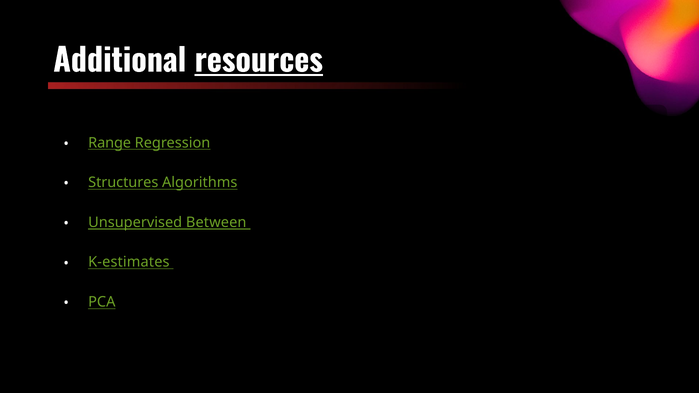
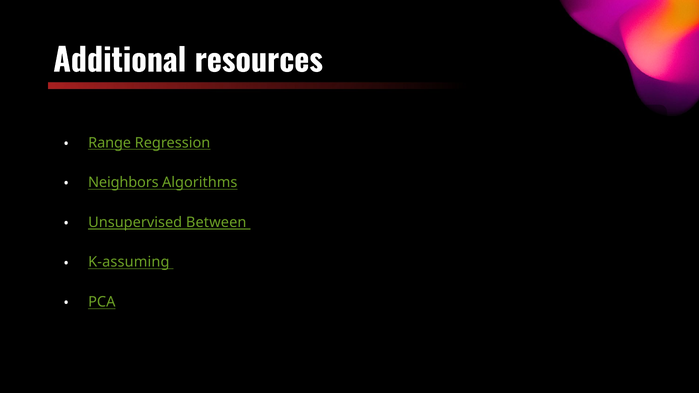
resources underline: present -> none
Structures: Structures -> Neighbors
K-estimates: K-estimates -> K-assuming
